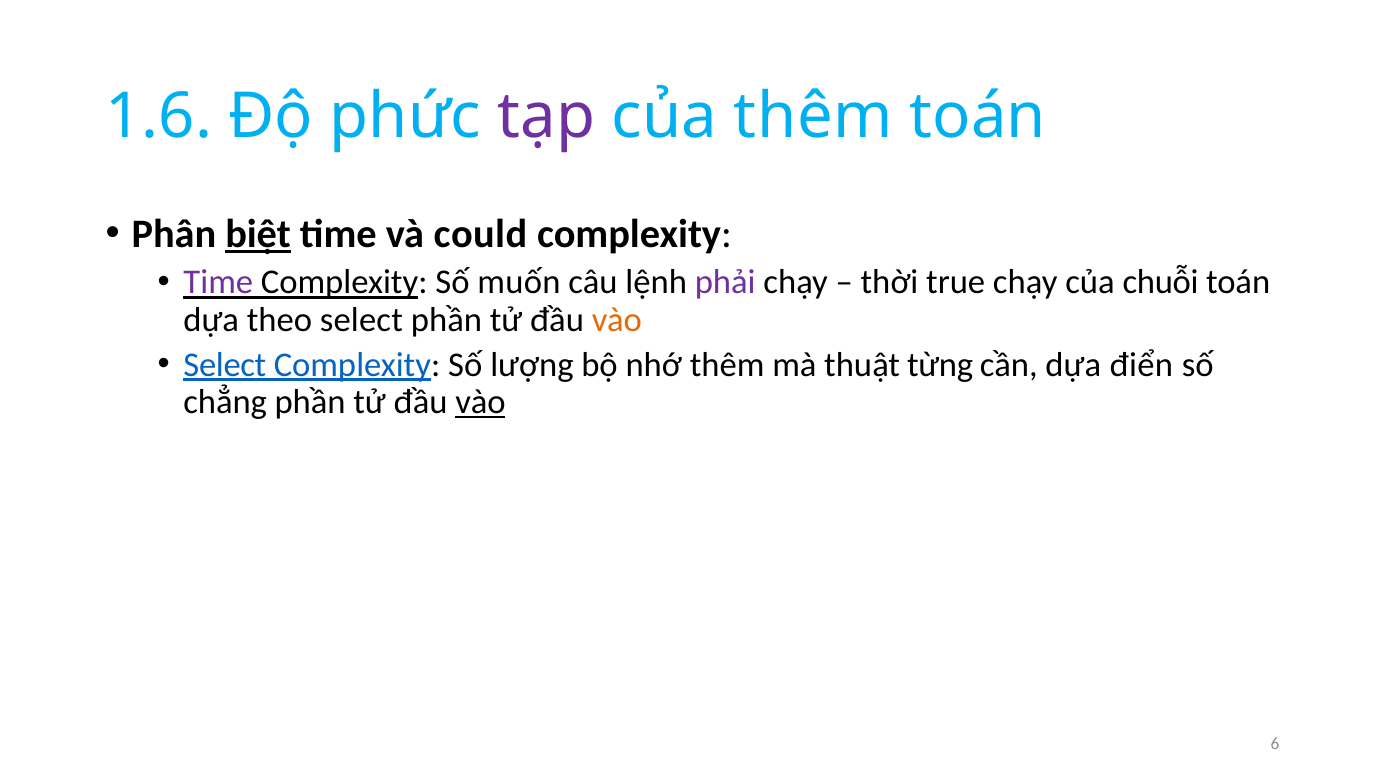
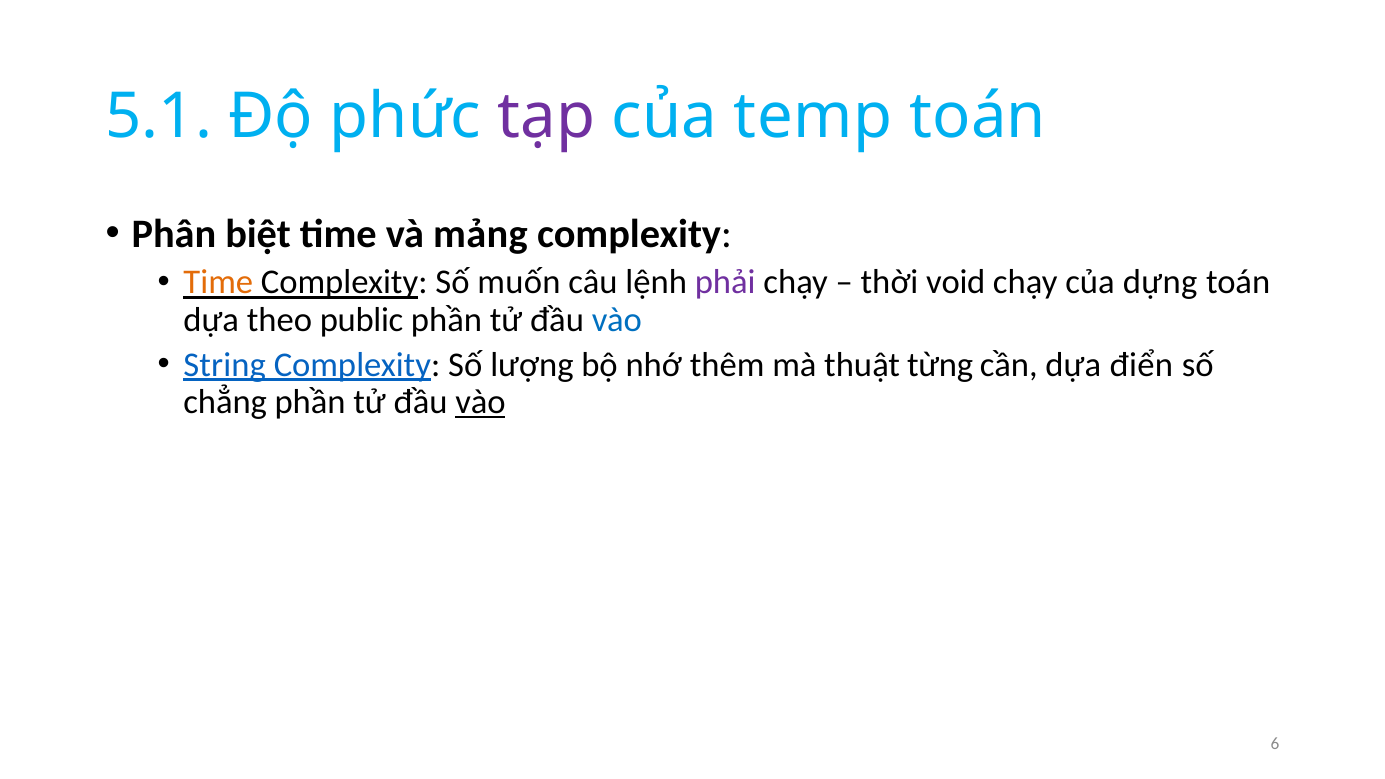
1.6: 1.6 -> 5.1
của thêm: thêm -> temp
biệt underline: present -> none
could: could -> mảng
Time at (218, 282) colour: purple -> orange
true: true -> void
chuỗi: chuỗi -> dựng
theo select: select -> public
vào at (617, 320) colour: orange -> blue
Select at (225, 365): Select -> String
